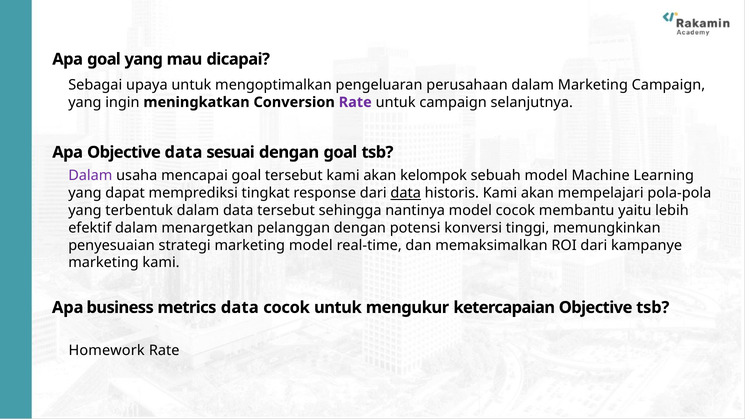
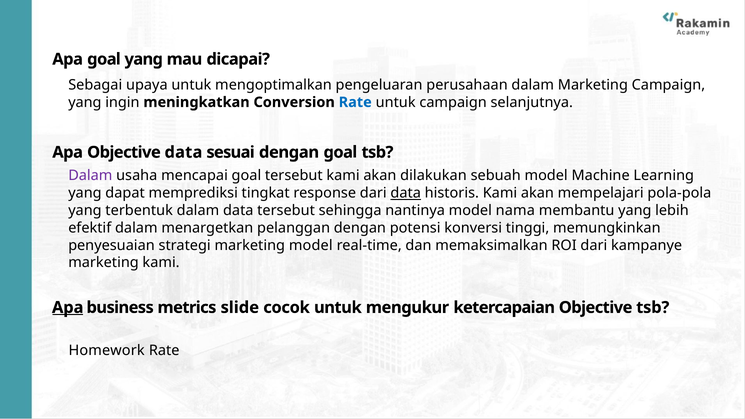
Rate at (355, 102) colour: purple -> blue
kelompok: kelompok -> dilakukan
model cocok: cocok -> nama
membantu yaitu: yaitu -> yang
Apa at (68, 308) underline: none -> present
metrics data: data -> slide
